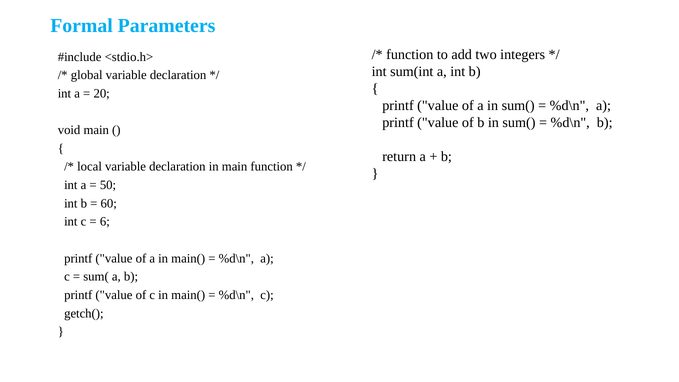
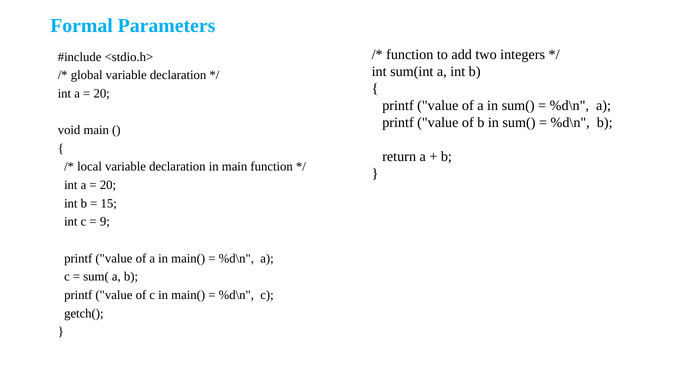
50 at (108, 185): 50 -> 20
60: 60 -> 15
6: 6 -> 9
